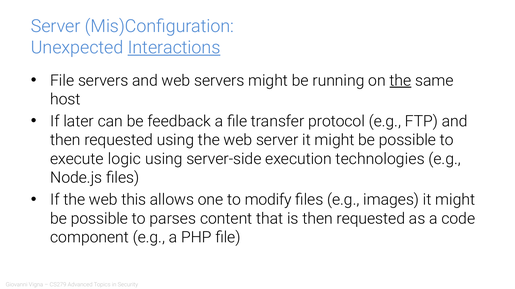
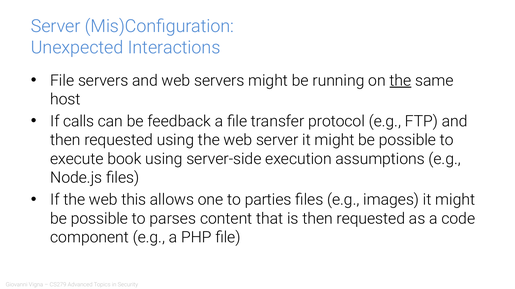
Interactions underline: present -> none
later: later -> calls
logic: logic -> book
technologies: technologies -> assumptions
modify: modify -> parties
